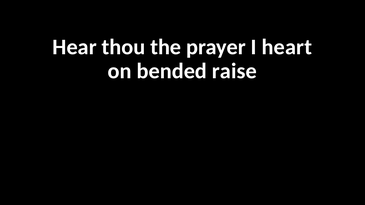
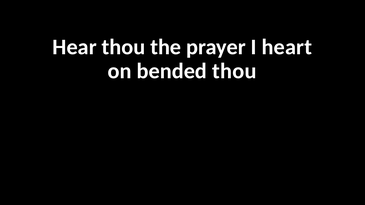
bended raise: raise -> thou
